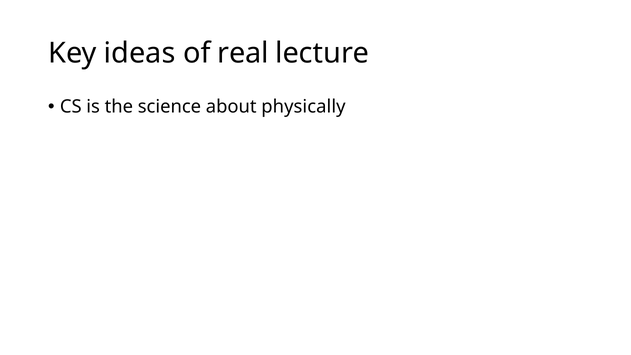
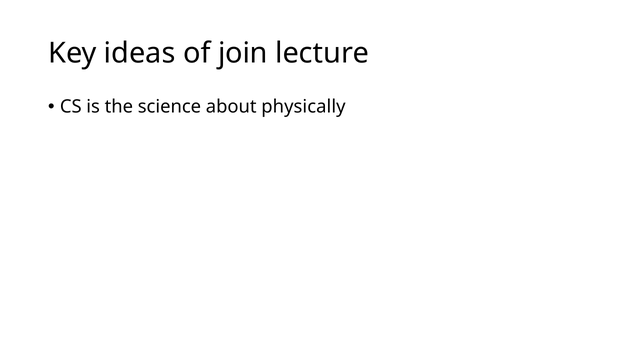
real: real -> join
